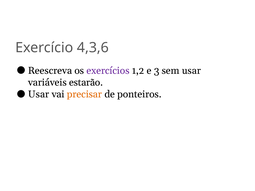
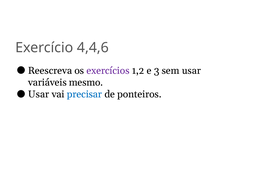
4,3,6: 4,3,6 -> 4,4,6
estarão: estarão -> mesmo
precisar colour: orange -> blue
